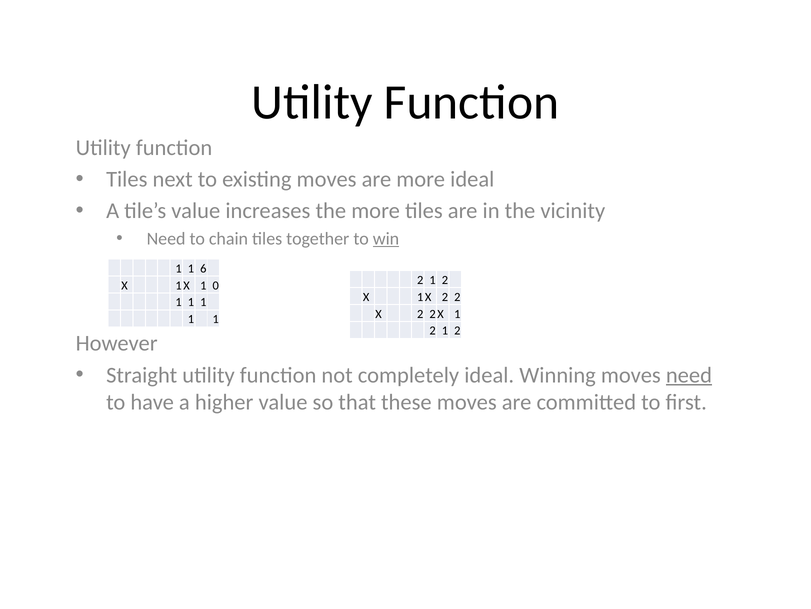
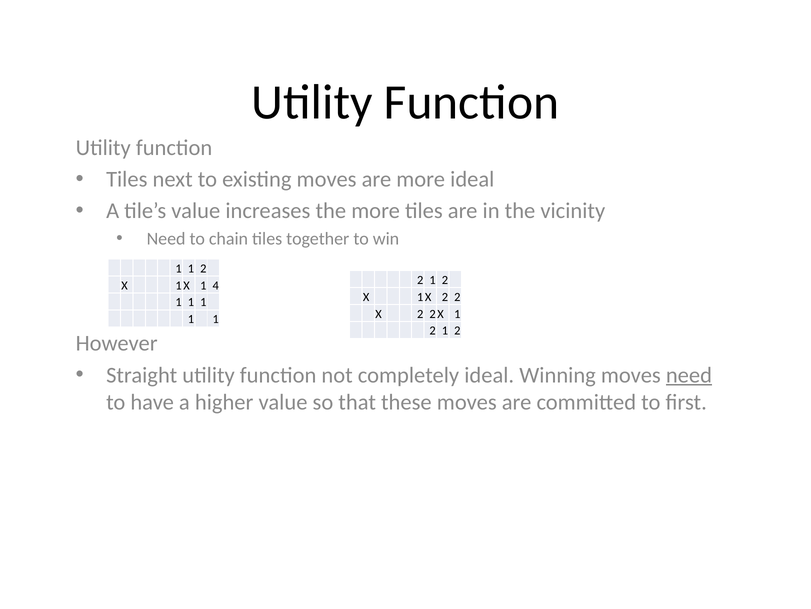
win underline: present -> none
6 at (203, 268): 6 -> 2
0: 0 -> 4
